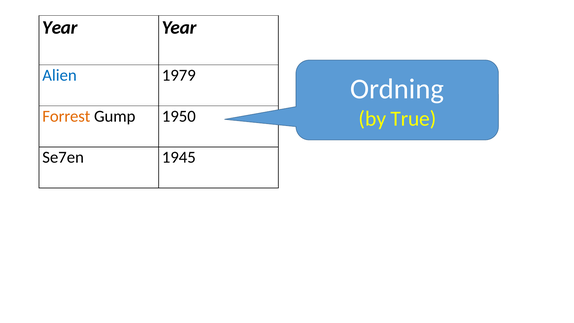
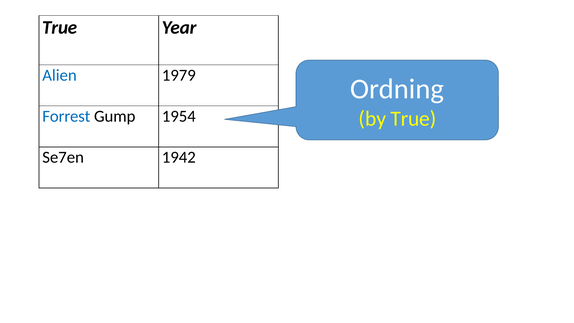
Year at (60, 27): Year -> True
Forrest colour: orange -> blue
1950: 1950 -> 1954
1945: 1945 -> 1942
